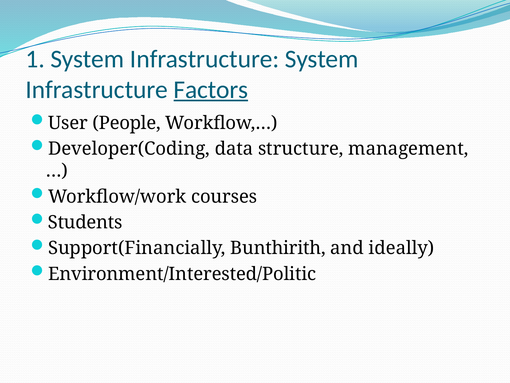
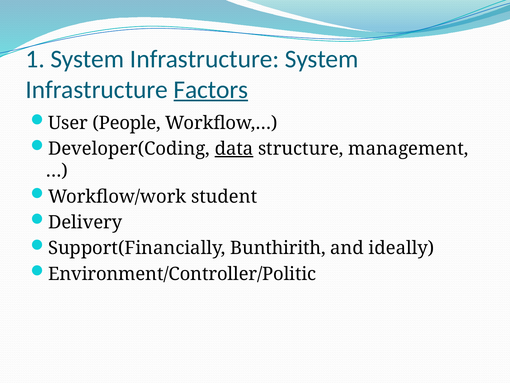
data underline: none -> present
courses: courses -> student
Students: Students -> Delivery
Environment/Interested/Politic: Environment/Interested/Politic -> Environment/Controller/Politic
